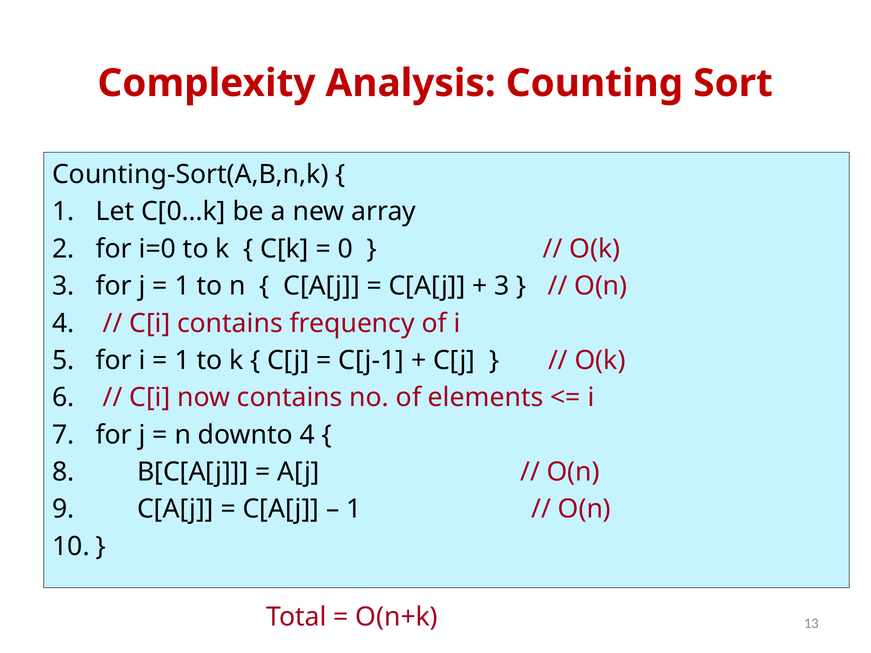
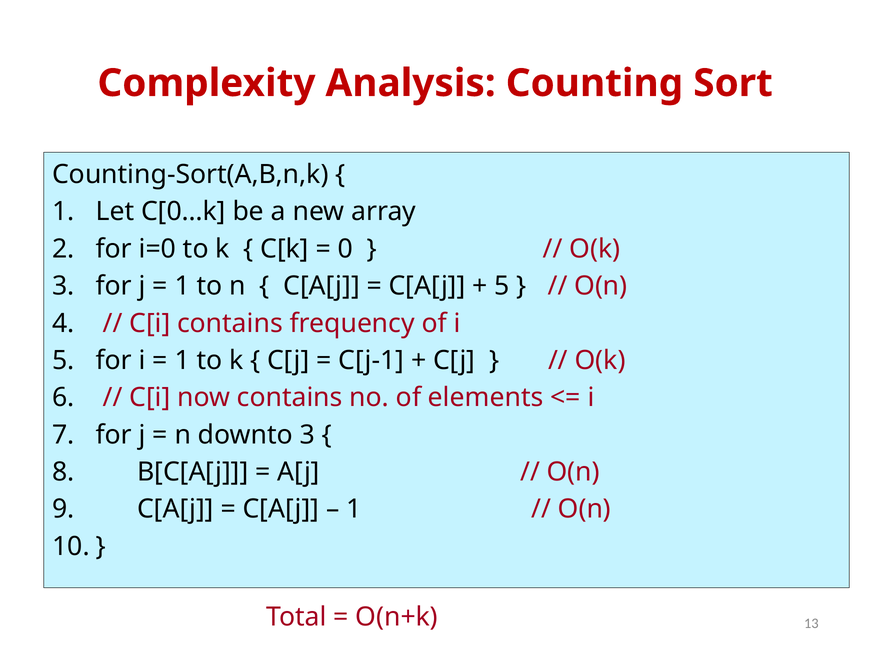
3 at (502, 286): 3 -> 5
downto 4: 4 -> 3
